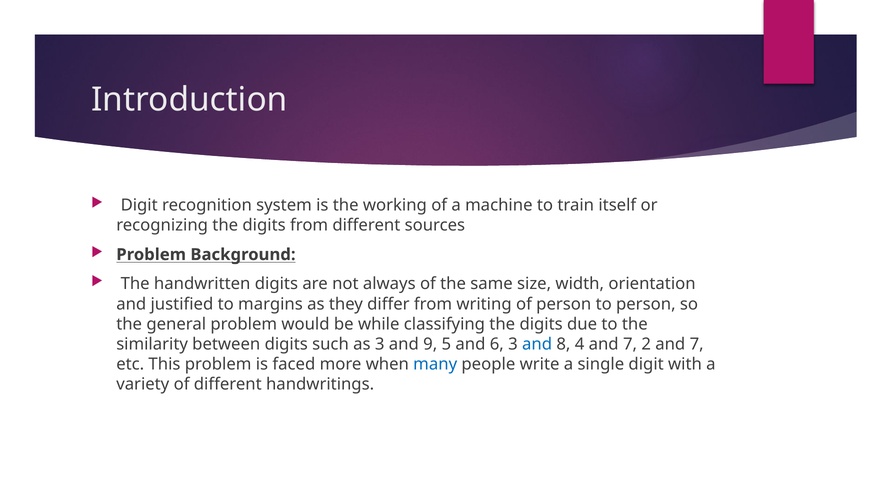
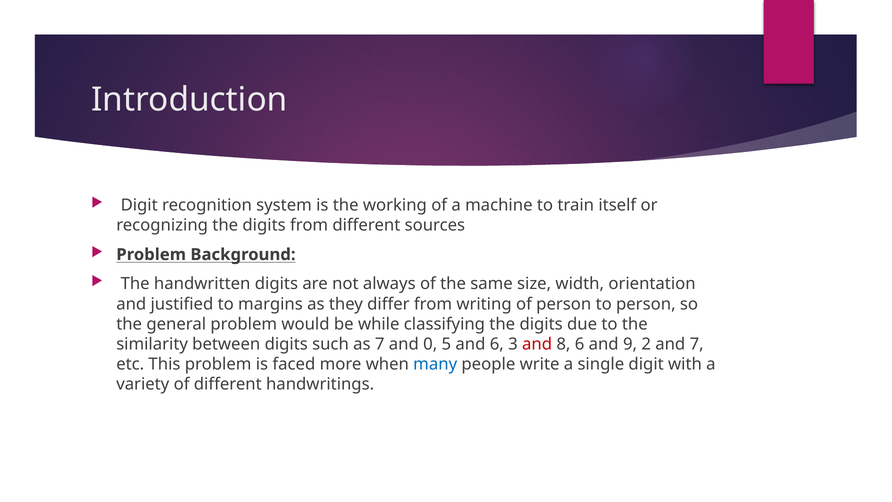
as 3: 3 -> 7
9: 9 -> 0
and at (537, 344) colour: blue -> red
8 4: 4 -> 6
7 at (630, 344): 7 -> 9
